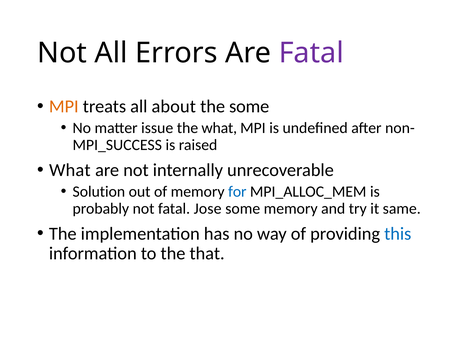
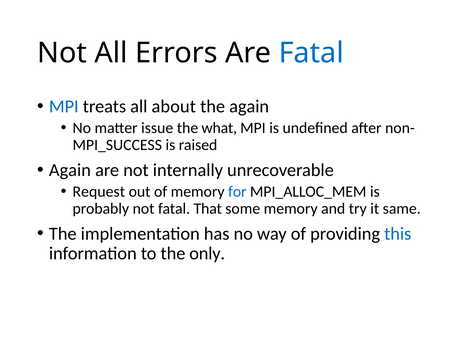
Fatal at (311, 53) colour: purple -> blue
MPI at (64, 106) colour: orange -> blue
the some: some -> again
What at (70, 170): What -> Again
Solution: Solution -> Request
Jose: Jose -> That
that: that -> only
